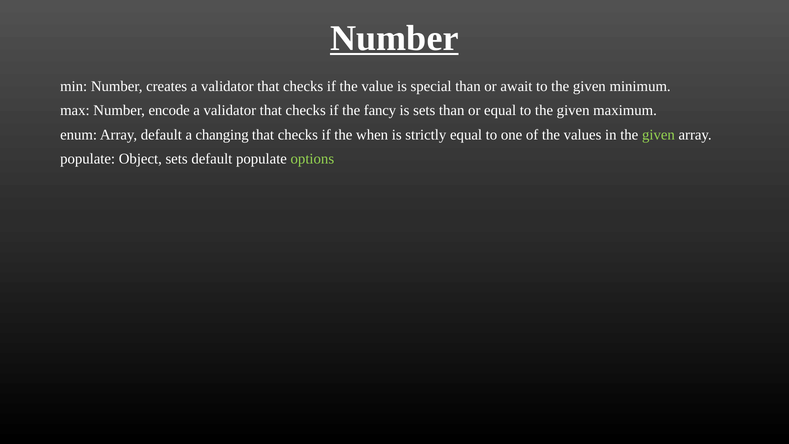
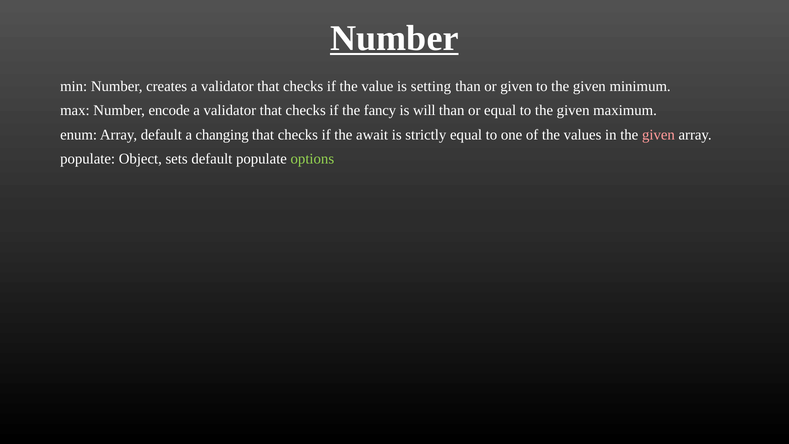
special: special -> setting
or await: await -> given
is sets: sets -> will
when: when -> await
given at (658, 135) colour: light green -> pink
